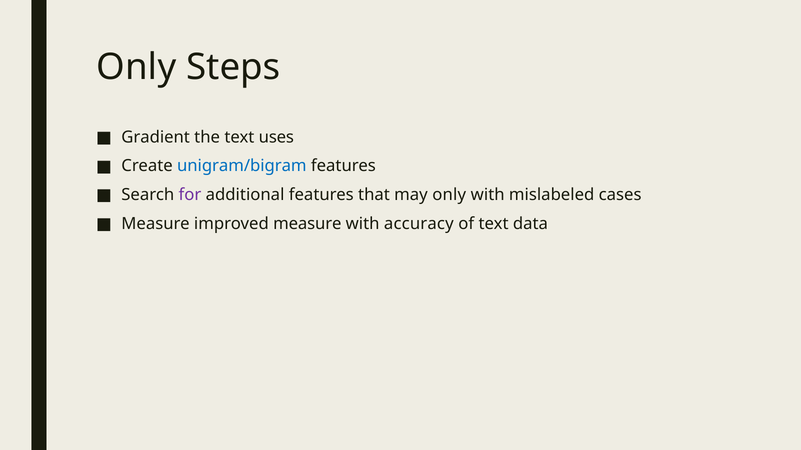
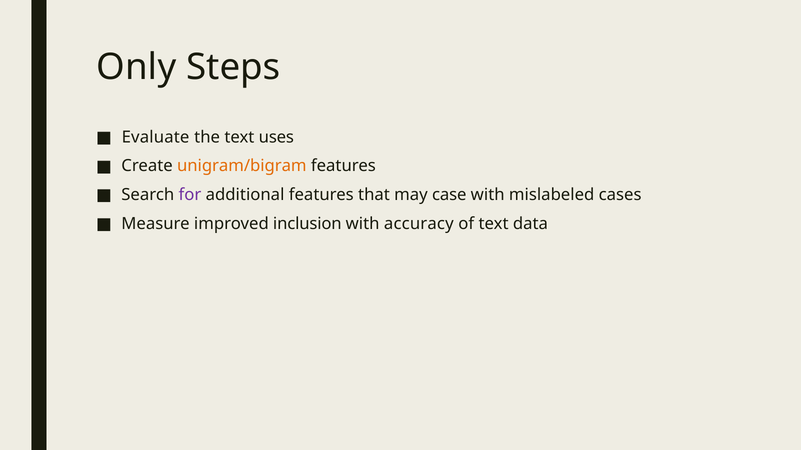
Gradient: Gradient -> Evaluate
unigram/bigram colour: blue -> orange
may only: only -> case
improved measure: measure -> inclusion
